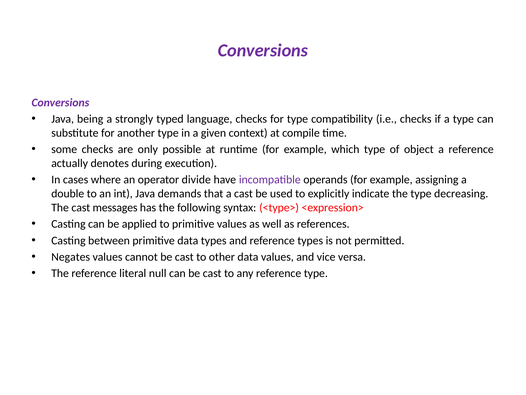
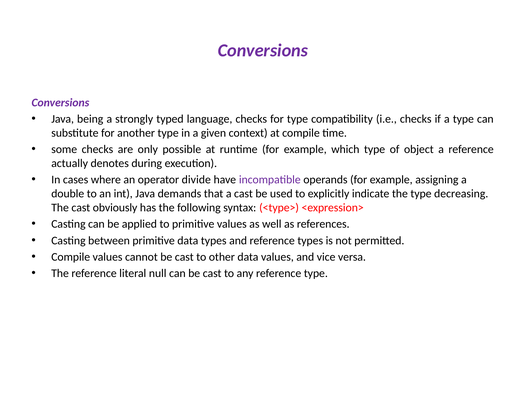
messages: messages -> obviously
Negates at (71, 257): Negates -> Compile
